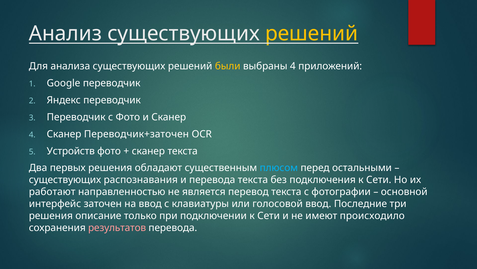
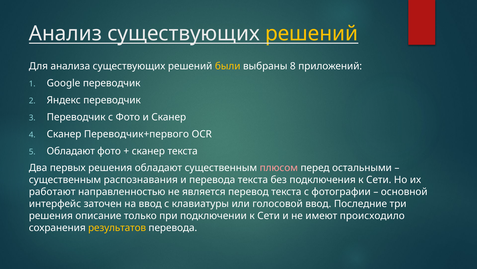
выбраны 4: 4 -> 8
Переводчик+заточен: Переводчик+заточен -> Переводчик+первого
5 Устройств: Устройств -> Обладают
плюсом colour: light blue -> pink
существующих at (65, 180): существующих -> существенным
результатов colour: pink -> yellow
